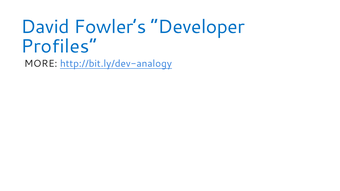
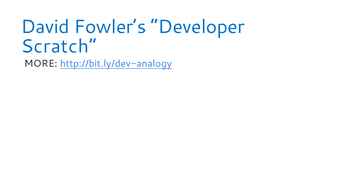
Profiles: Profiles -> Scratch
